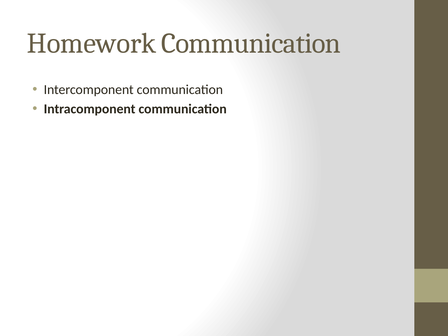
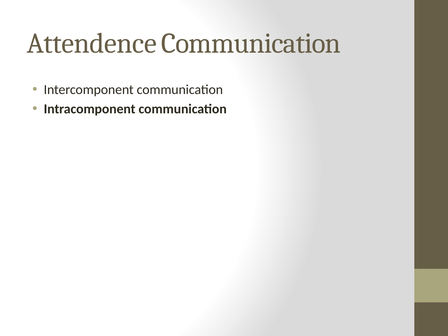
Homework: Homework -> Attendence
